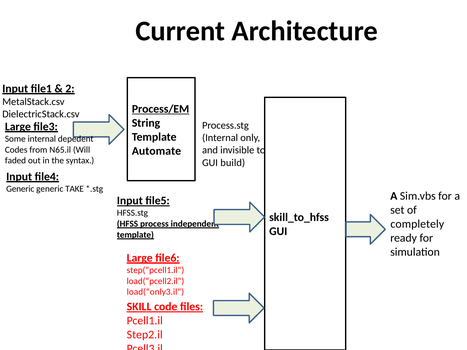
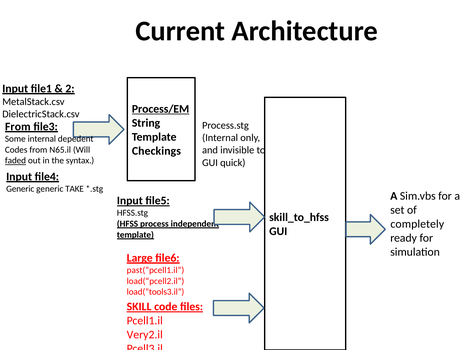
Large at (18, 127): Large -> From
Automate: Automate -> Checkings
faded underline: none -> present
build: build -> quick
step(“pcell1.il: step(“pcell1.il -> past(“pcell1.il
load(“only3.il: load(“only3.il -> load(“tools3.il
Step2.il: Step2.il -> Very2.il
